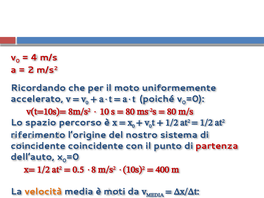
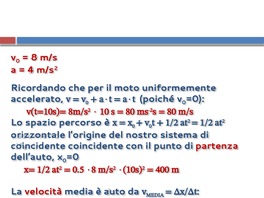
4 at (34, 57): 4 -> 8
2 at (31, 70): 2 -> 4
riferimento: riferimento -> orizzontale
velocità colour: orange -> red
moti: moti -> auto
